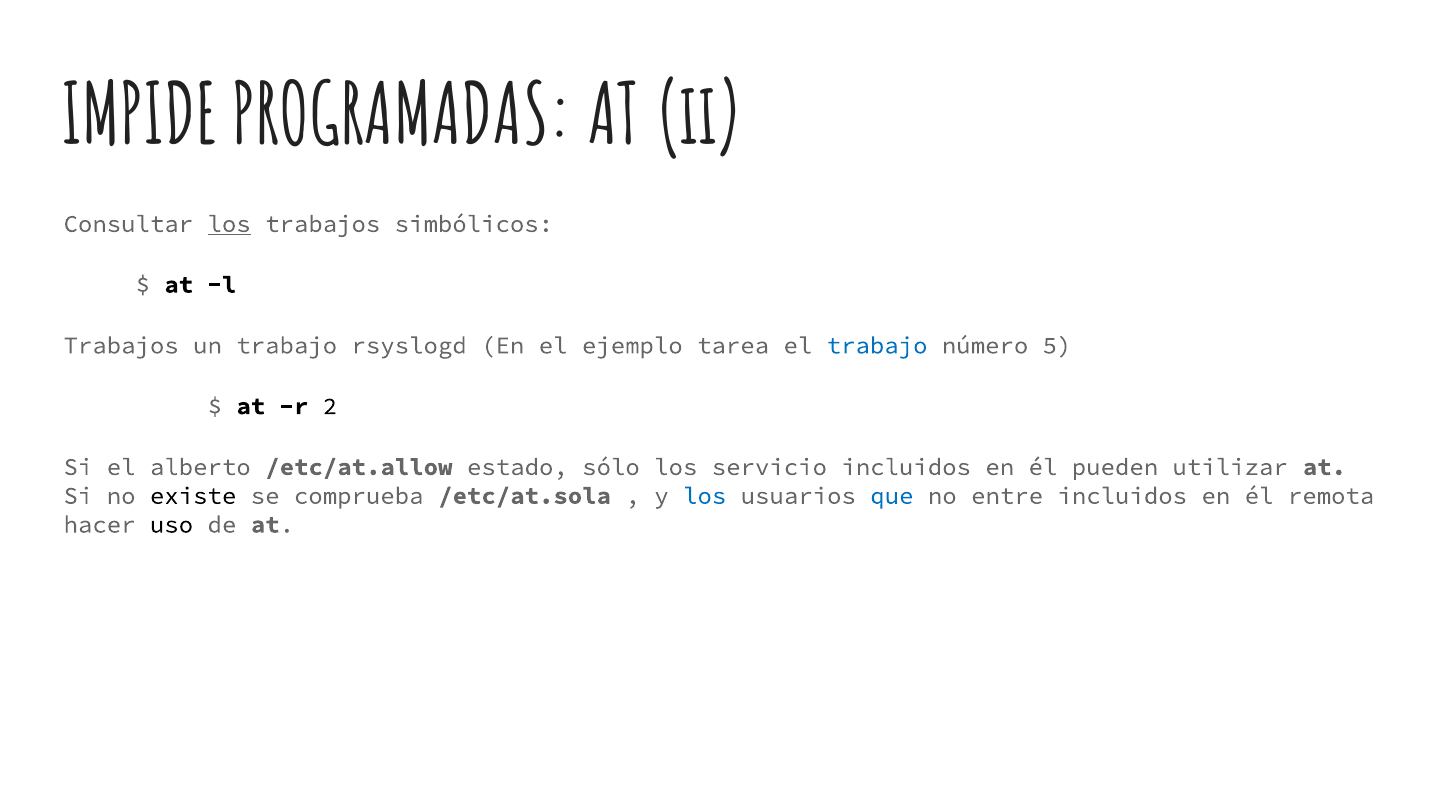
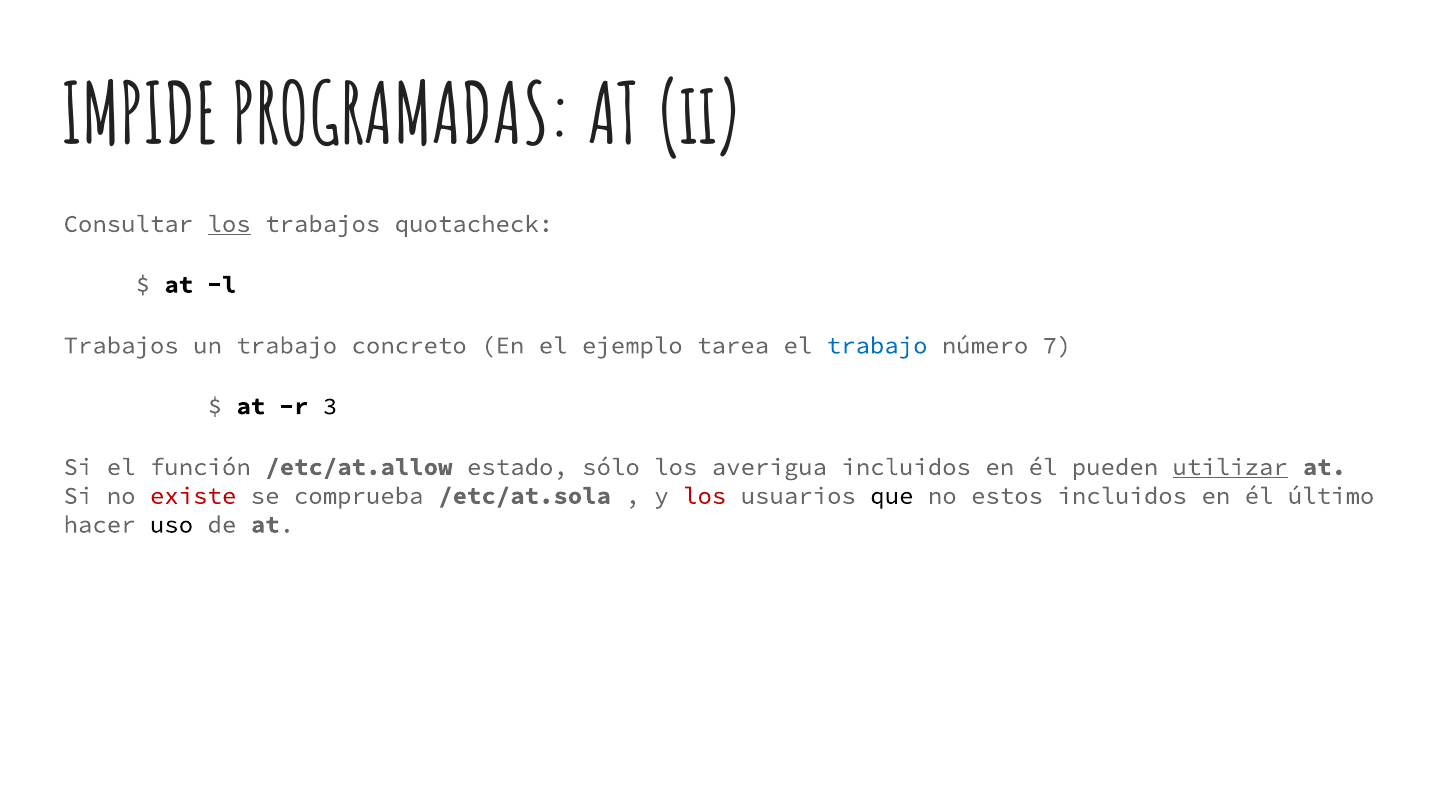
simbólicos: simbólicos -> quotacheck
rsyslogd: rsyslogd -> concreto
5: 5 -> 7
2: 2 -> 3
alberto: alberto -> función
servicio: servicio -> averigua
utilizar underline: none -> present
existe colour: black -> red
los at (705, 496) colour: blue -> red
que colour: blue -> black
entre: entre -> estos
remota: remota -> último
